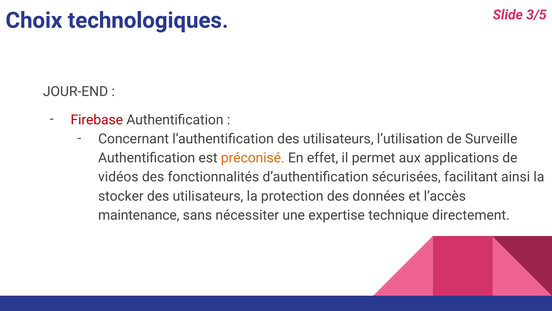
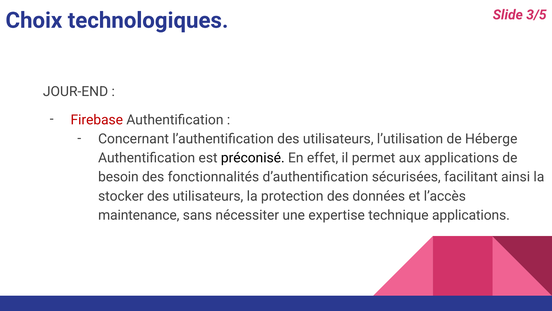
Surveille: Surveille -> Héberge
préconisé colour: orange -> black
vidéos: vidéos -> besoin
technique directement: directement -> applications
